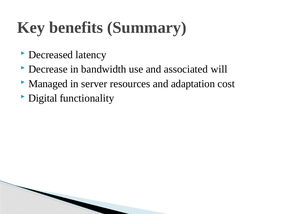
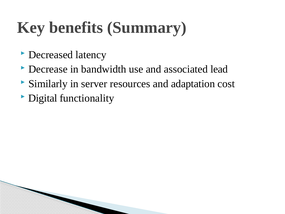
will: will -> lead
Managed: Managed -> Similarly
